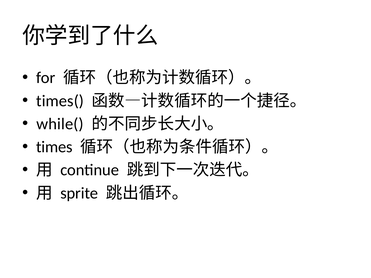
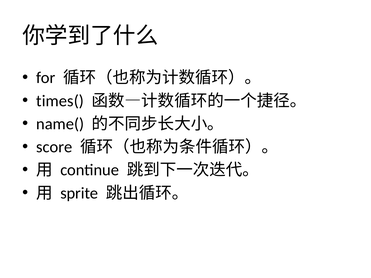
while(: while( -> name(
times: times -> score
